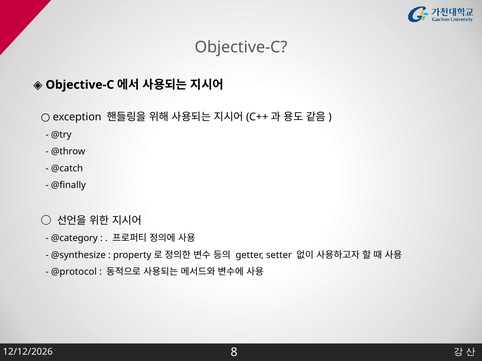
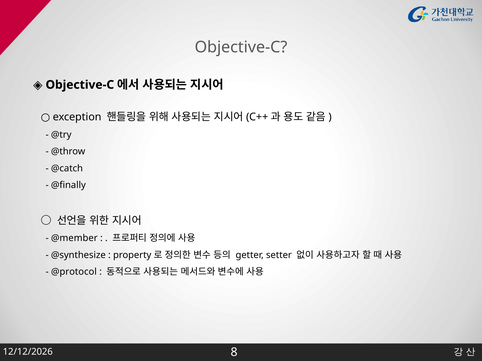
@category: @category -> @member
